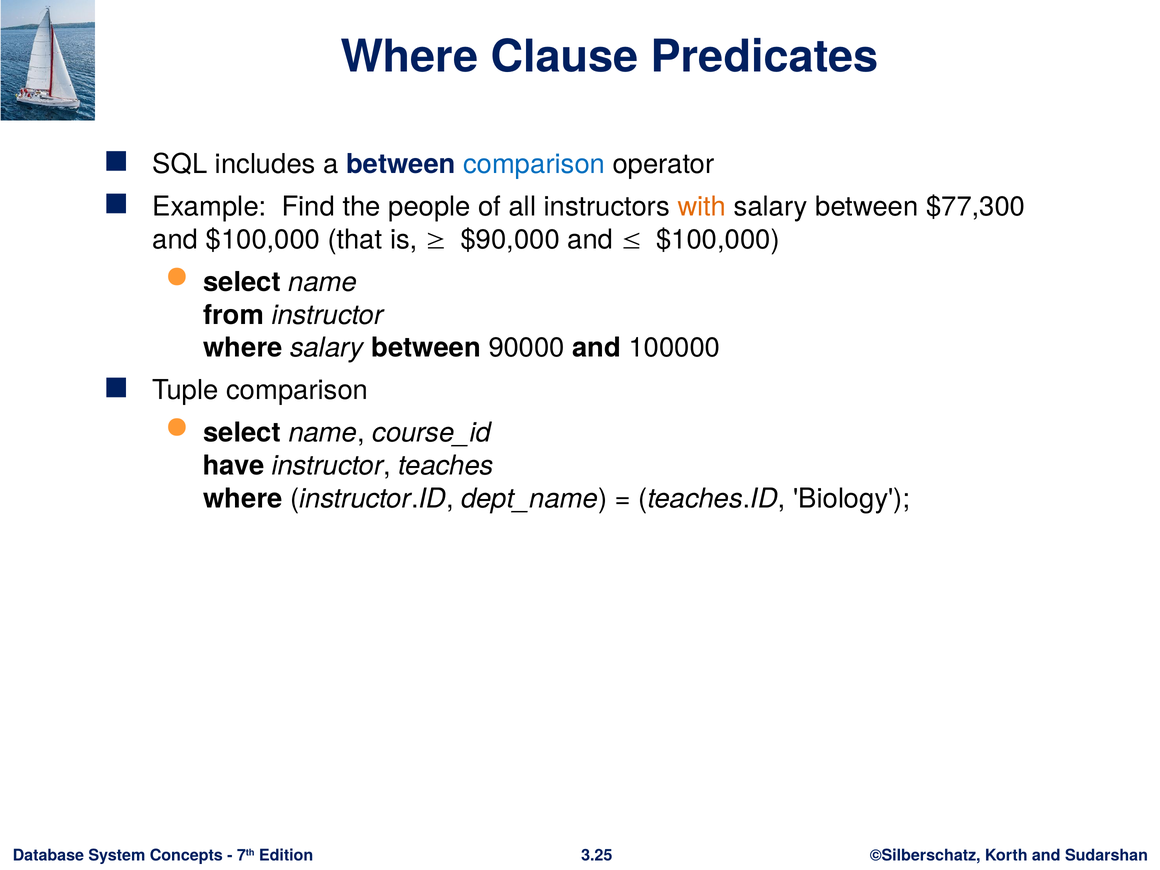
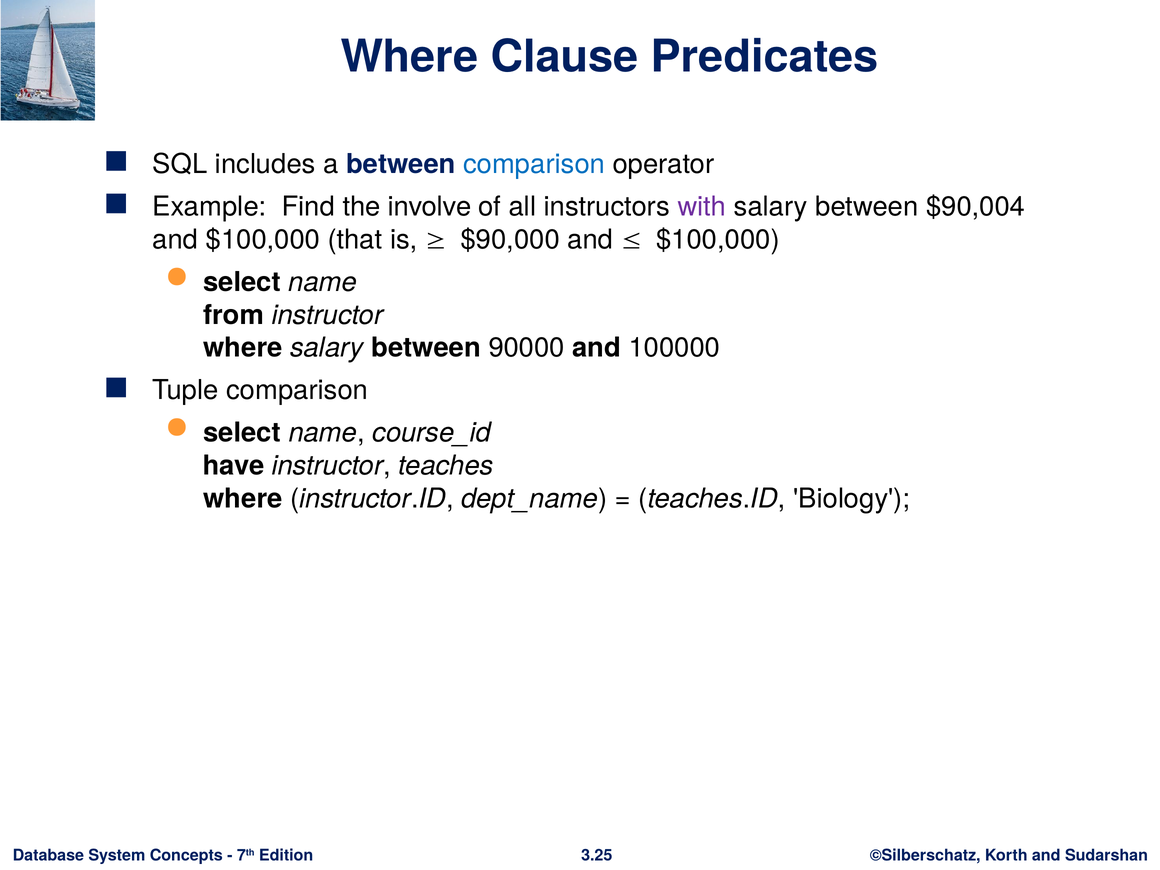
people: people -> involve
with colour: orange -> purple
$77,300: $77,300 -> $90,004
